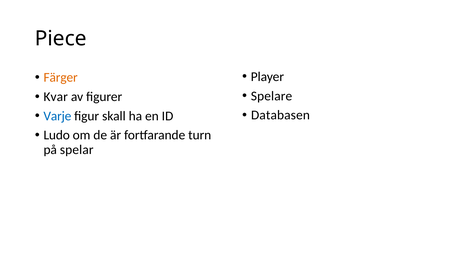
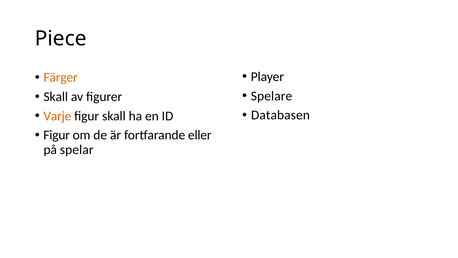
Kvar at (56, 97): Kvar -> Skall
Varje colour: blue -> orange
Ludo at (57, 135): Ludo -> Figur
turn: turn -> eller
